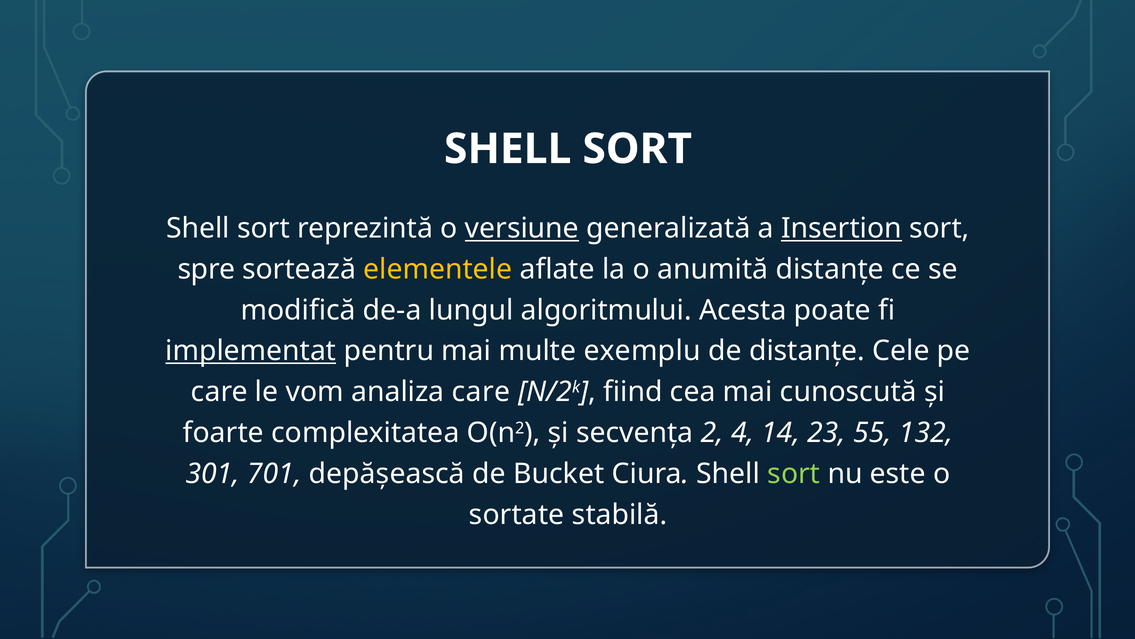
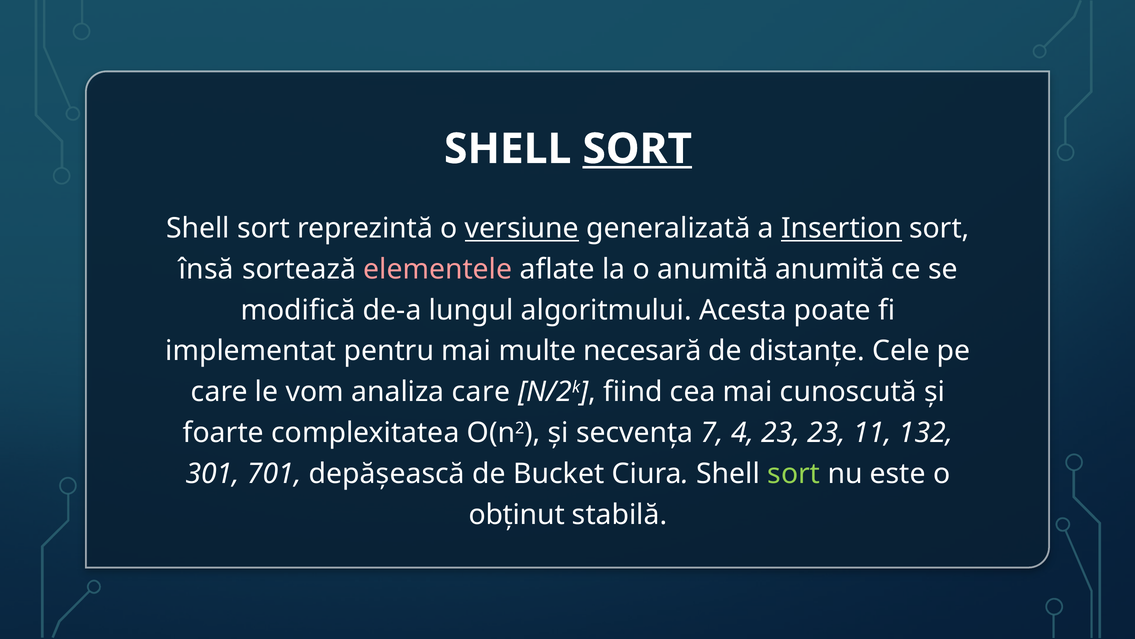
SORT at (637, 149) underline: none -> present
spre: spre -> însă
elementele colour: yellow -> pink
anumită distanțe: distanțe -> anumită
implementat underline: present -> none
exemplu: exemplu -> necesară
2: 2 -> 7
4 14: 14 -> 23
55: 55 -> 11
sortate: sortate -> obținut
